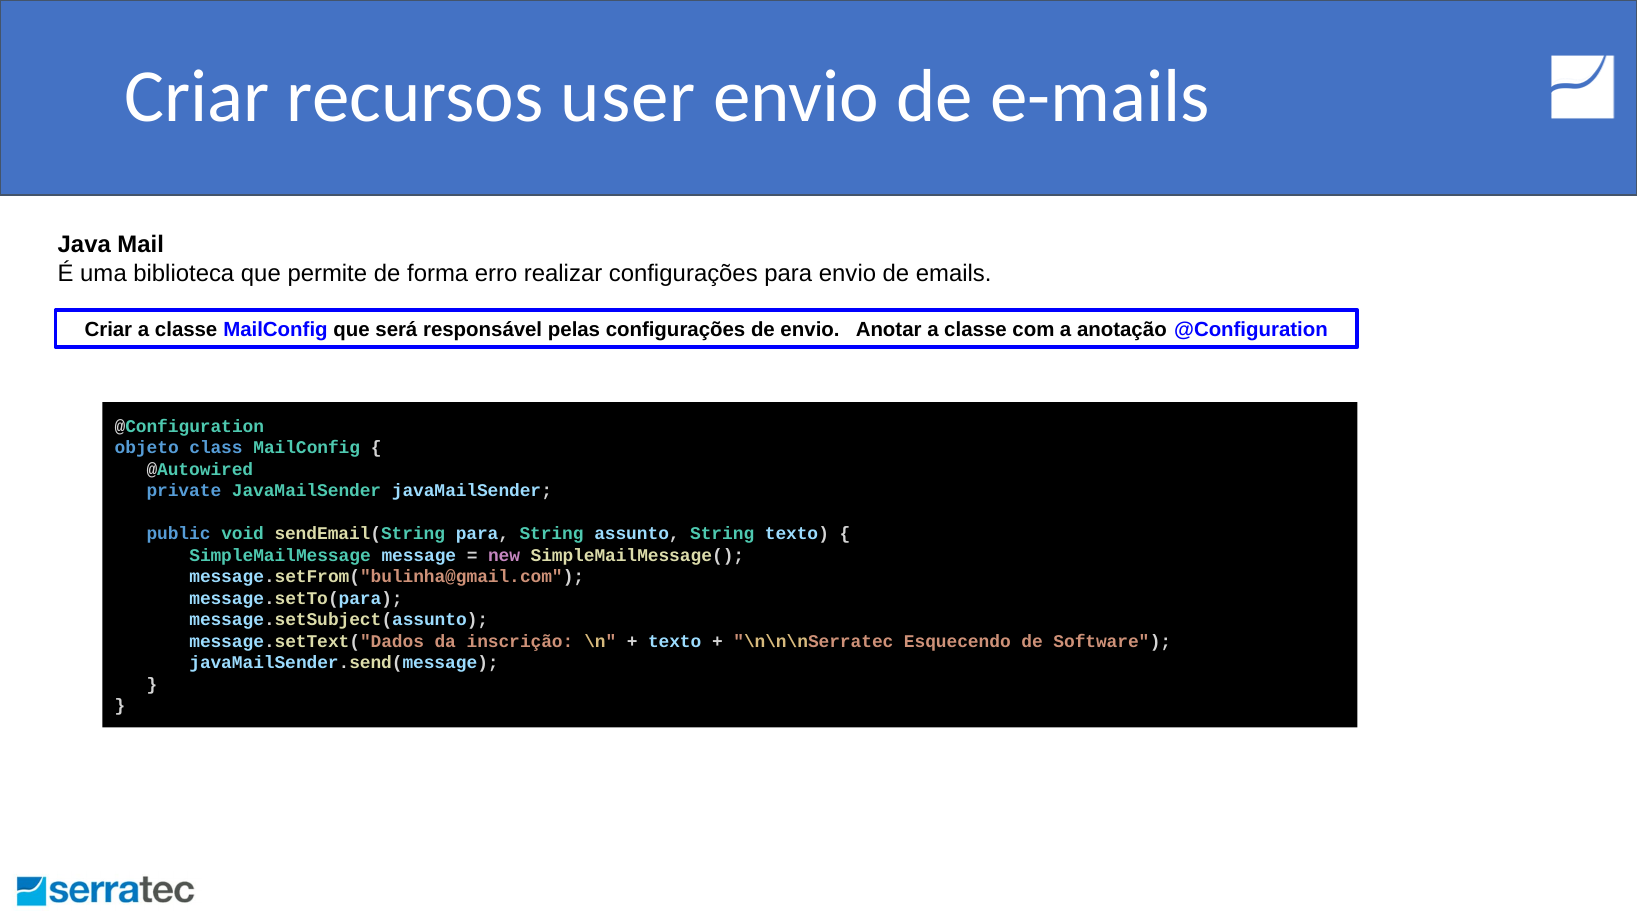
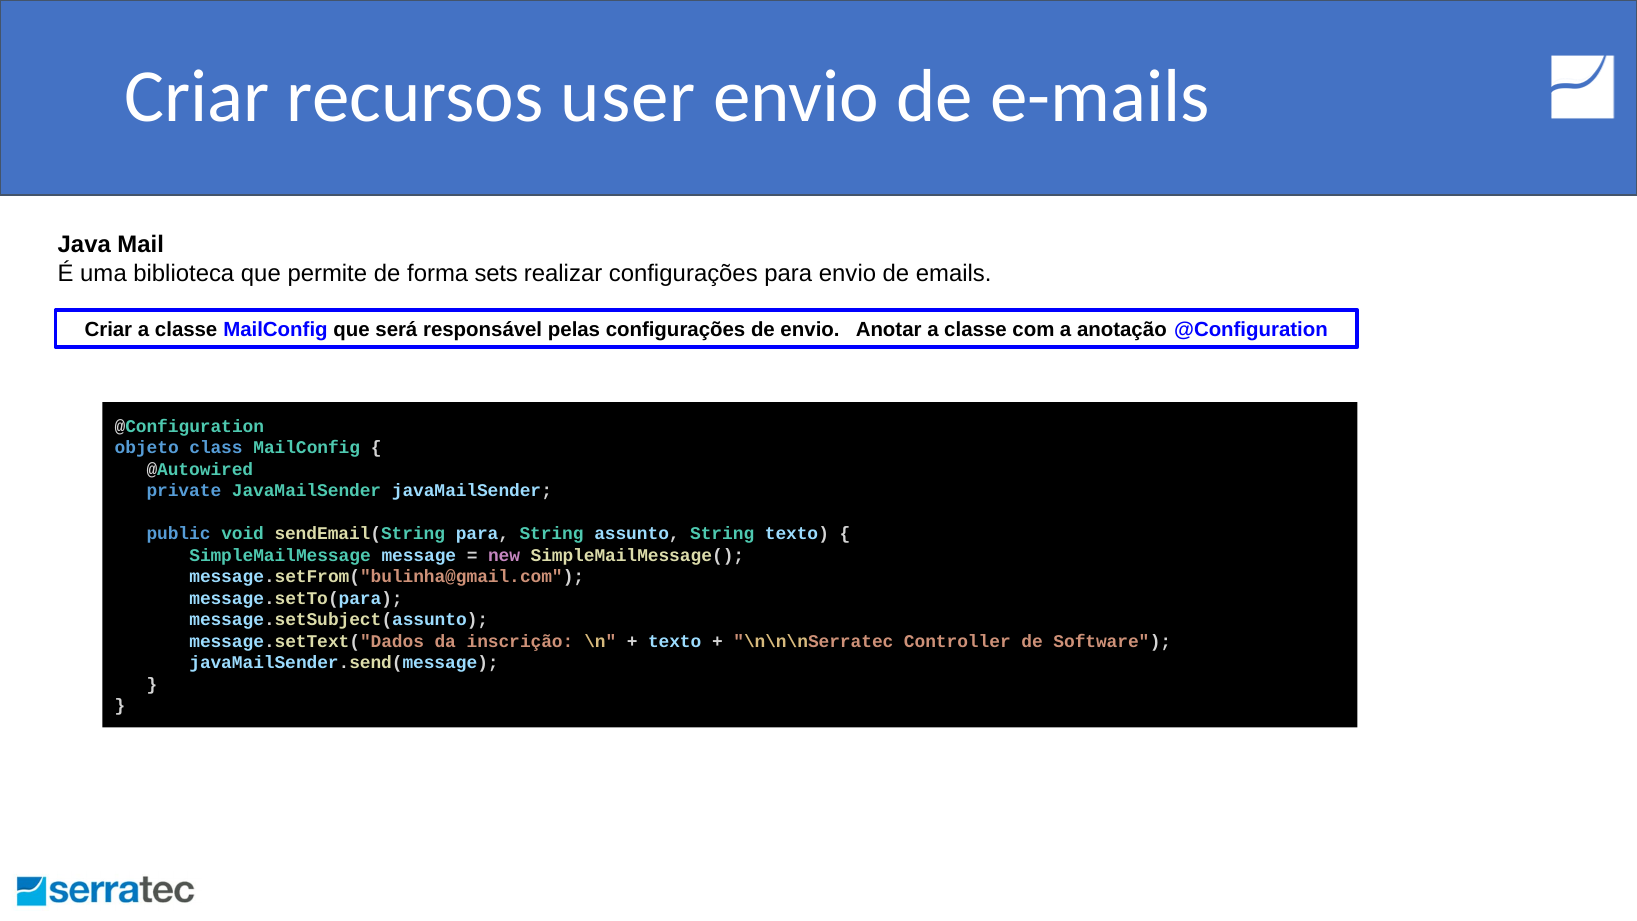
erro: erro -> sets
Esquecendo: Esquecendo -> Controller
